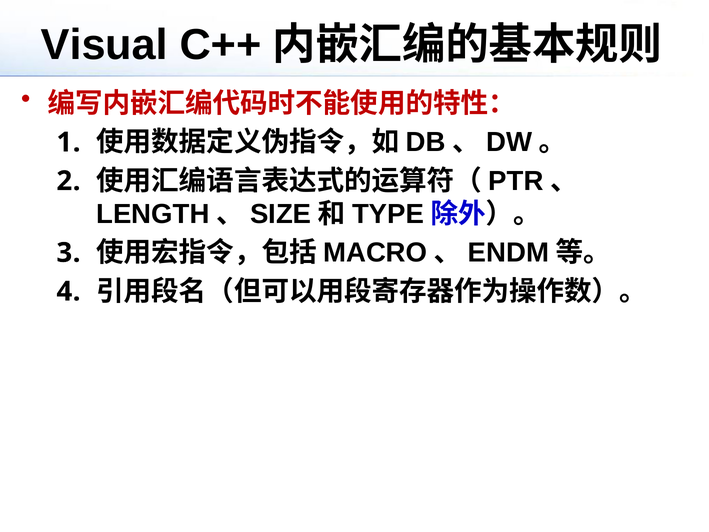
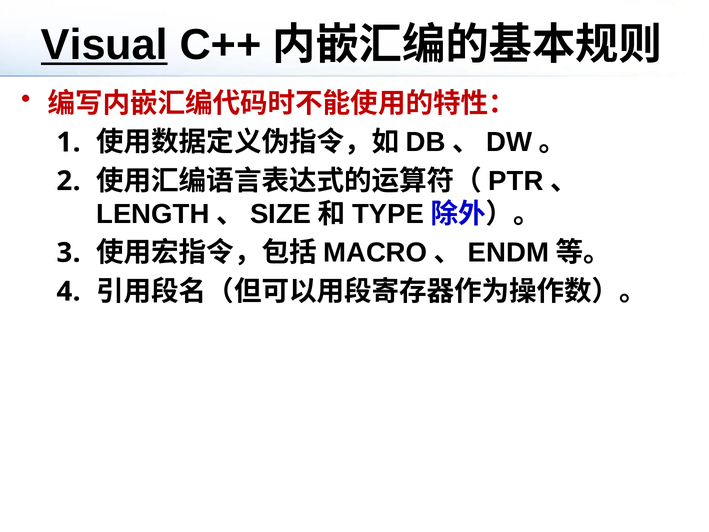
Visual underline: none -> present
